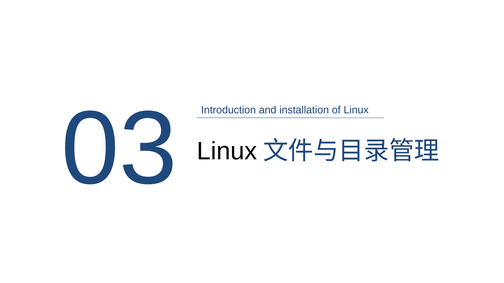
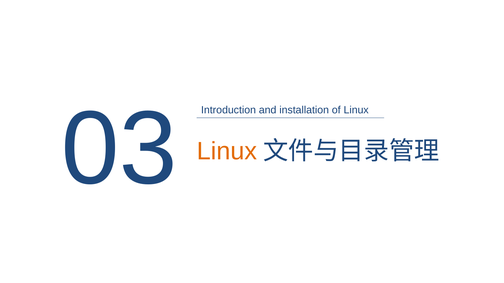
Linux at (227, 152) colour: black -> orange
